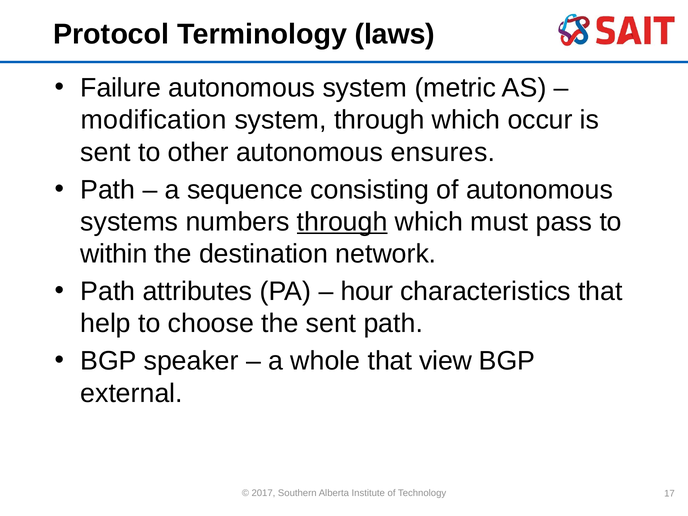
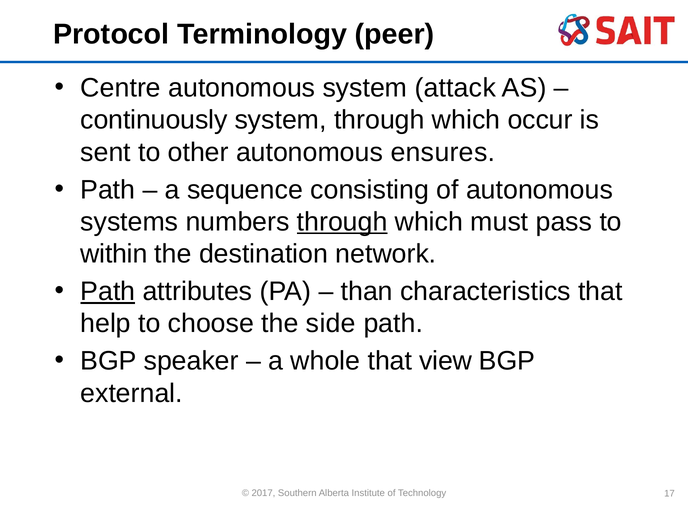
laws: laws -> peer
Failure: Failure -> Centre
metric: metric -> attack
modification: modification -> continuously
Path at (108, 291) underline: none -> present
hour: hour -> than
the sent: sent -> side
